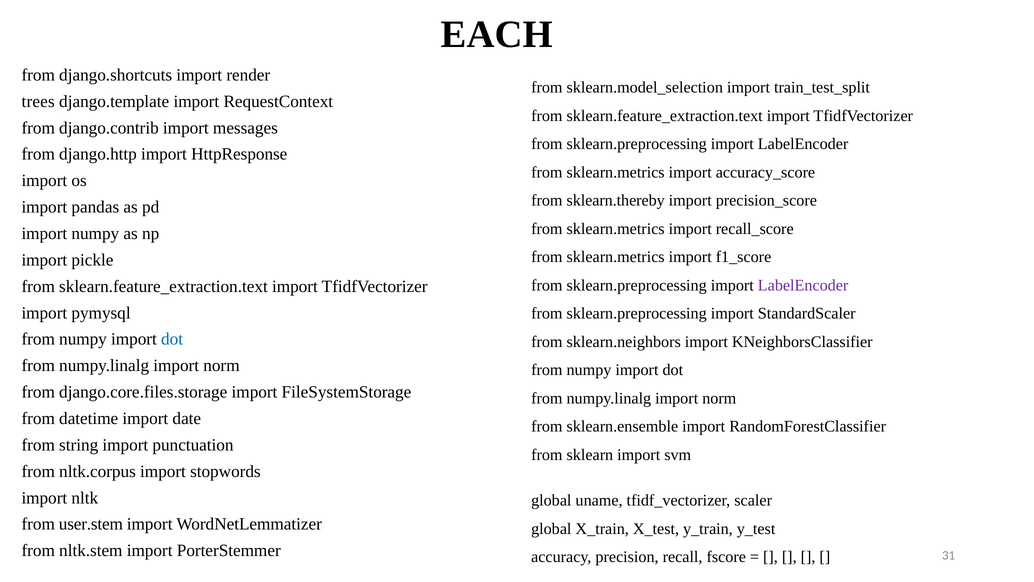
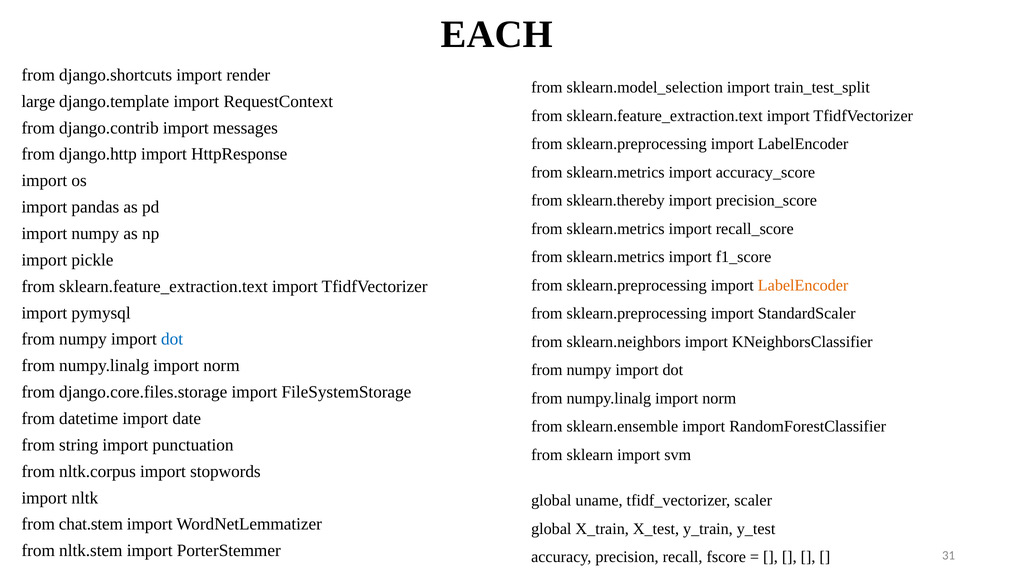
trees: trees -> large
LabelEncoder at (803, 285) colour: purple -> orange
user.stem: user.stem -> chat.stem
